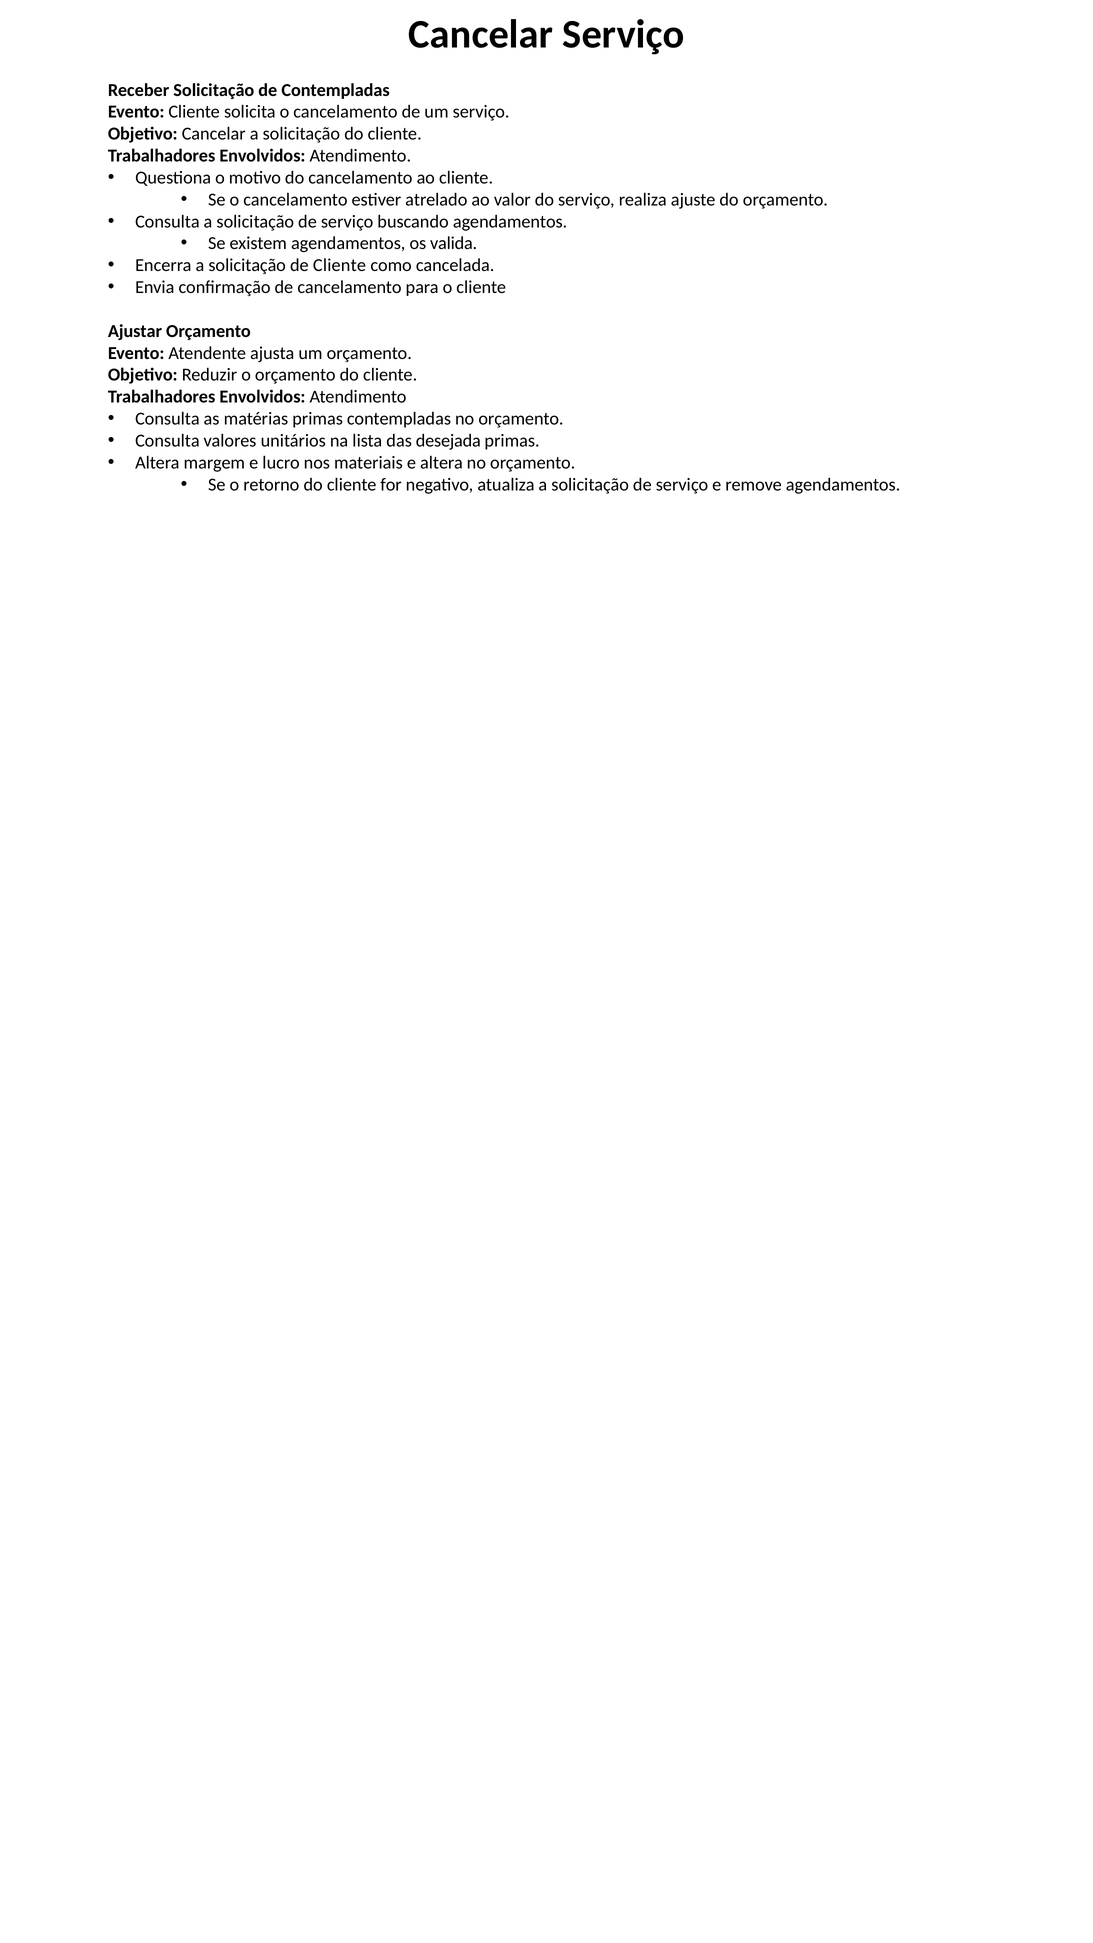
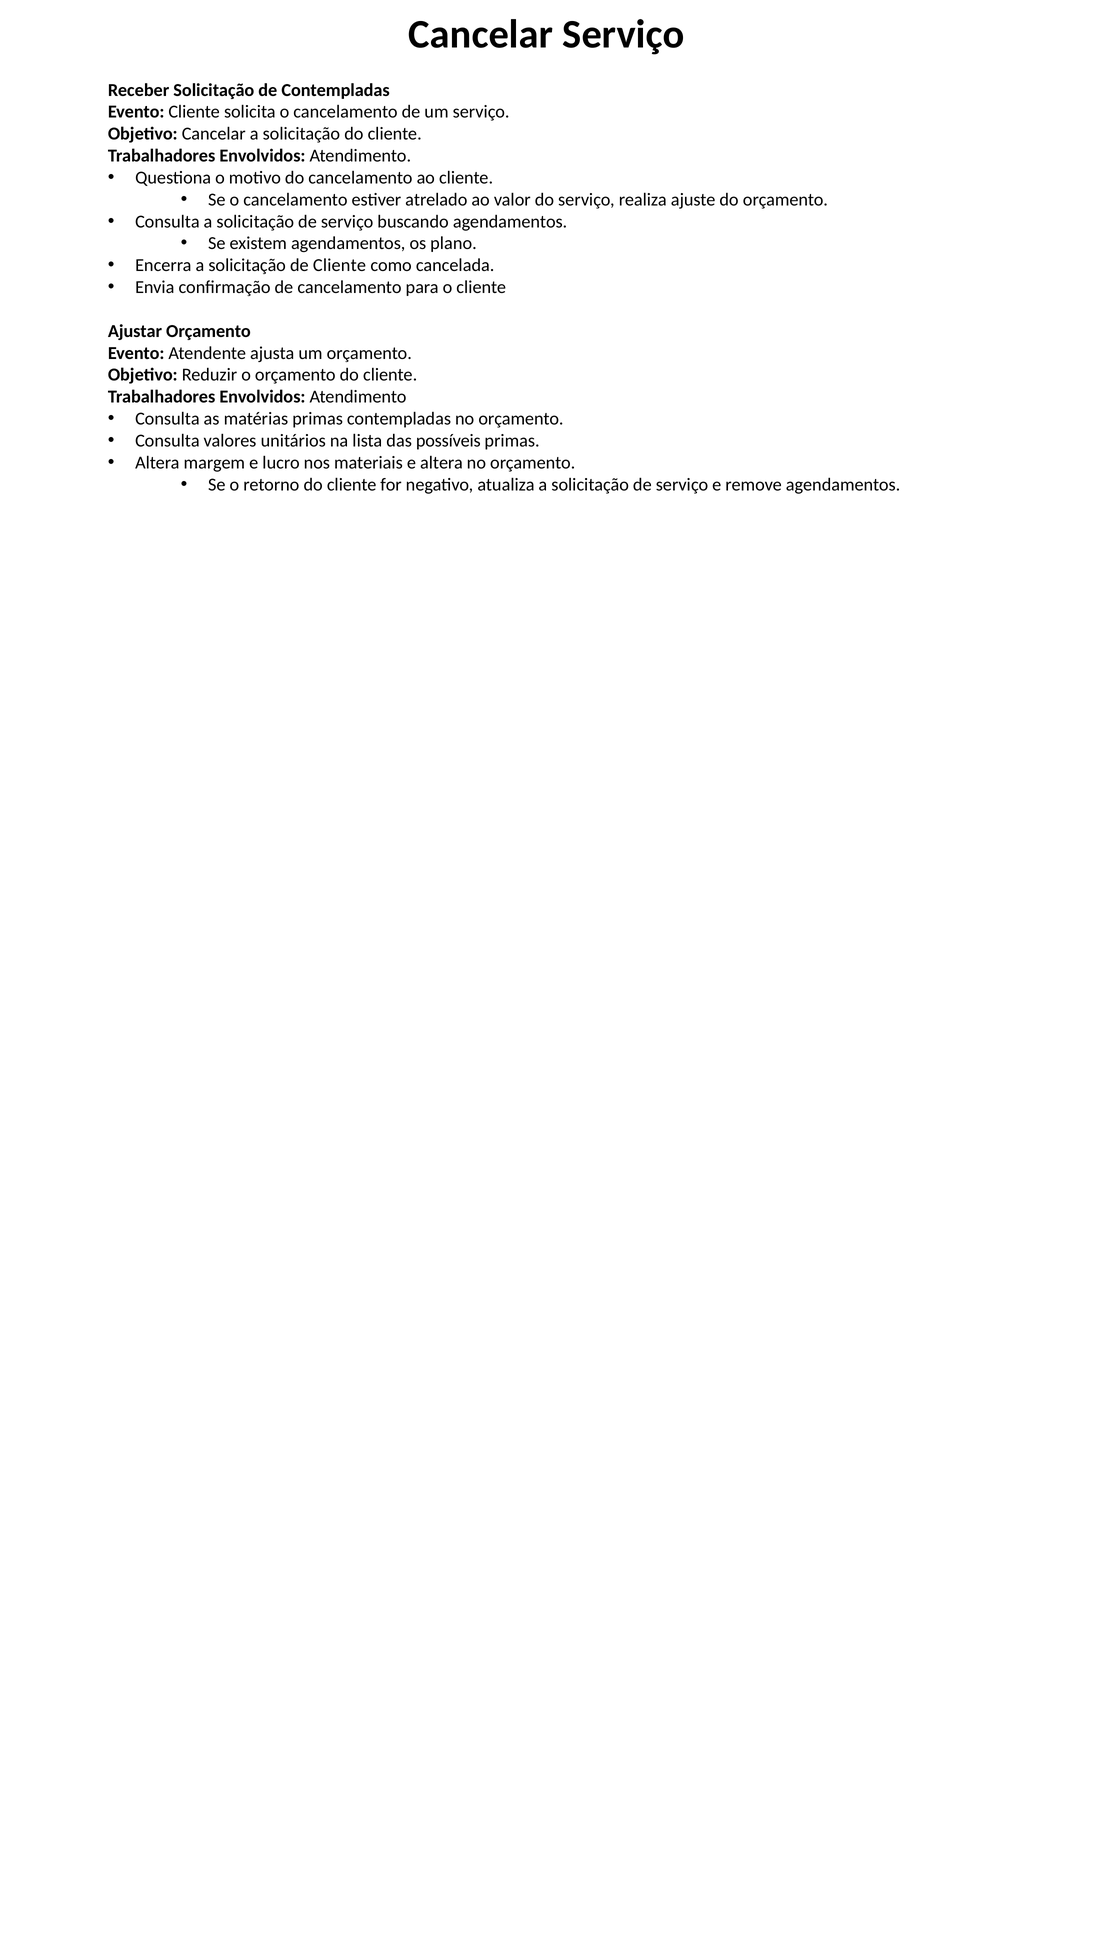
valida: valida -> plano
desejada: desejada -> possíveis
